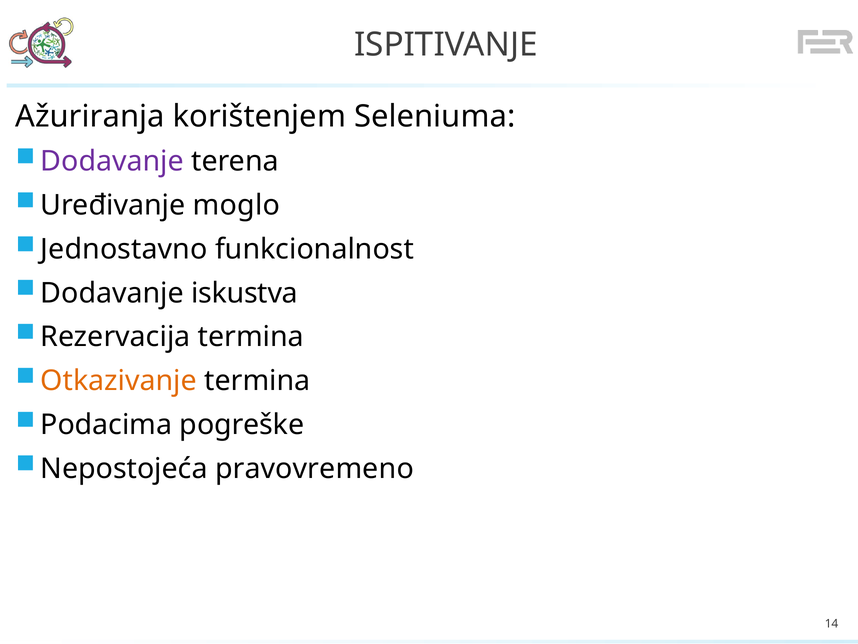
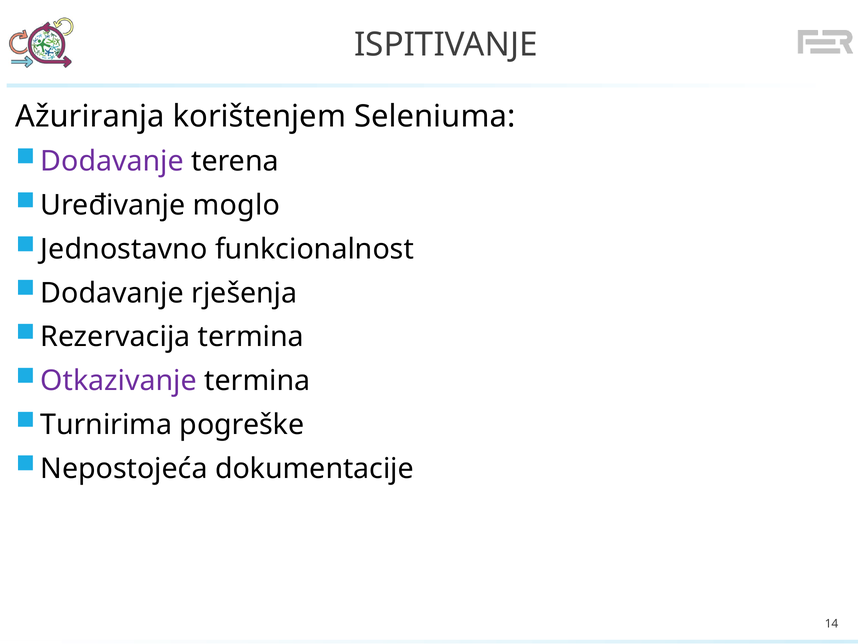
iskustva: iskustva -> rješenja
Otkazivanje colour: orange -> purple
Podacima: Podacima -> Turnirima
pravovremeno: pravovremeno -> dokumentacije
